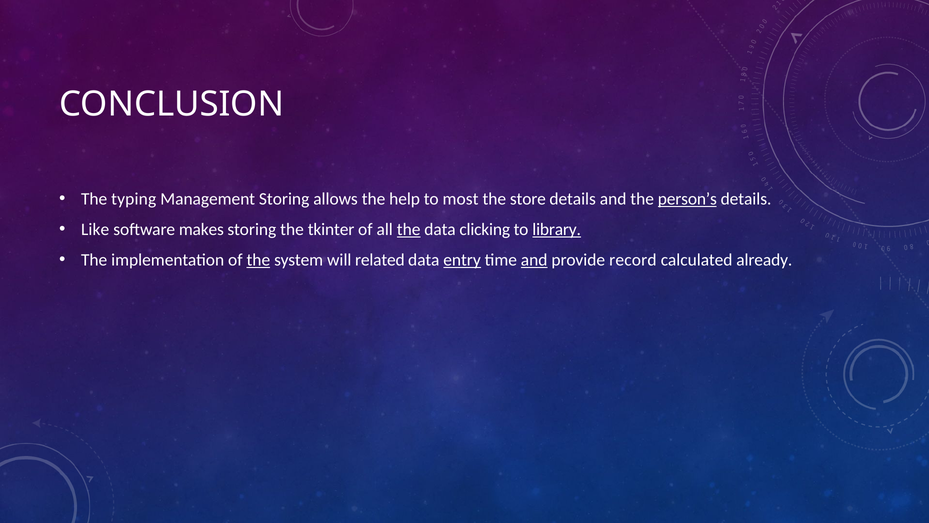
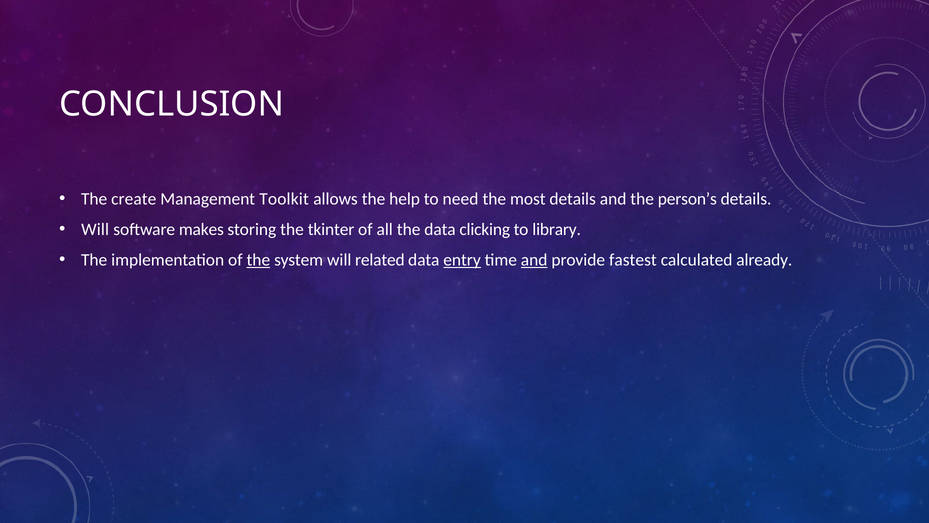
typing: typing -> create
Management Storing: Storing -> Toolkit
most: most -> need
store: store -> most
person’s underline: present -> none
Like at (95, 229): Like -> Will
the at (409, 229) underline: present -> none
library underline: present -> none
record: record -> fastest
